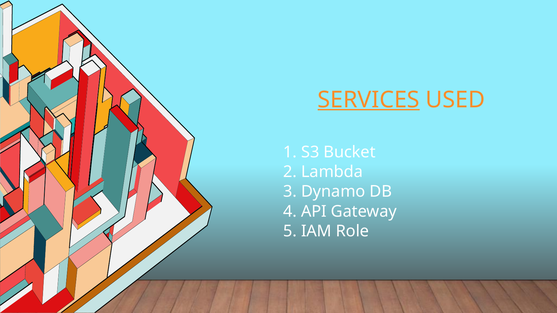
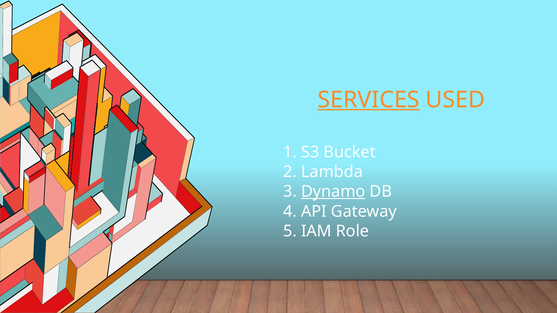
Dynamo underline: none -> present
